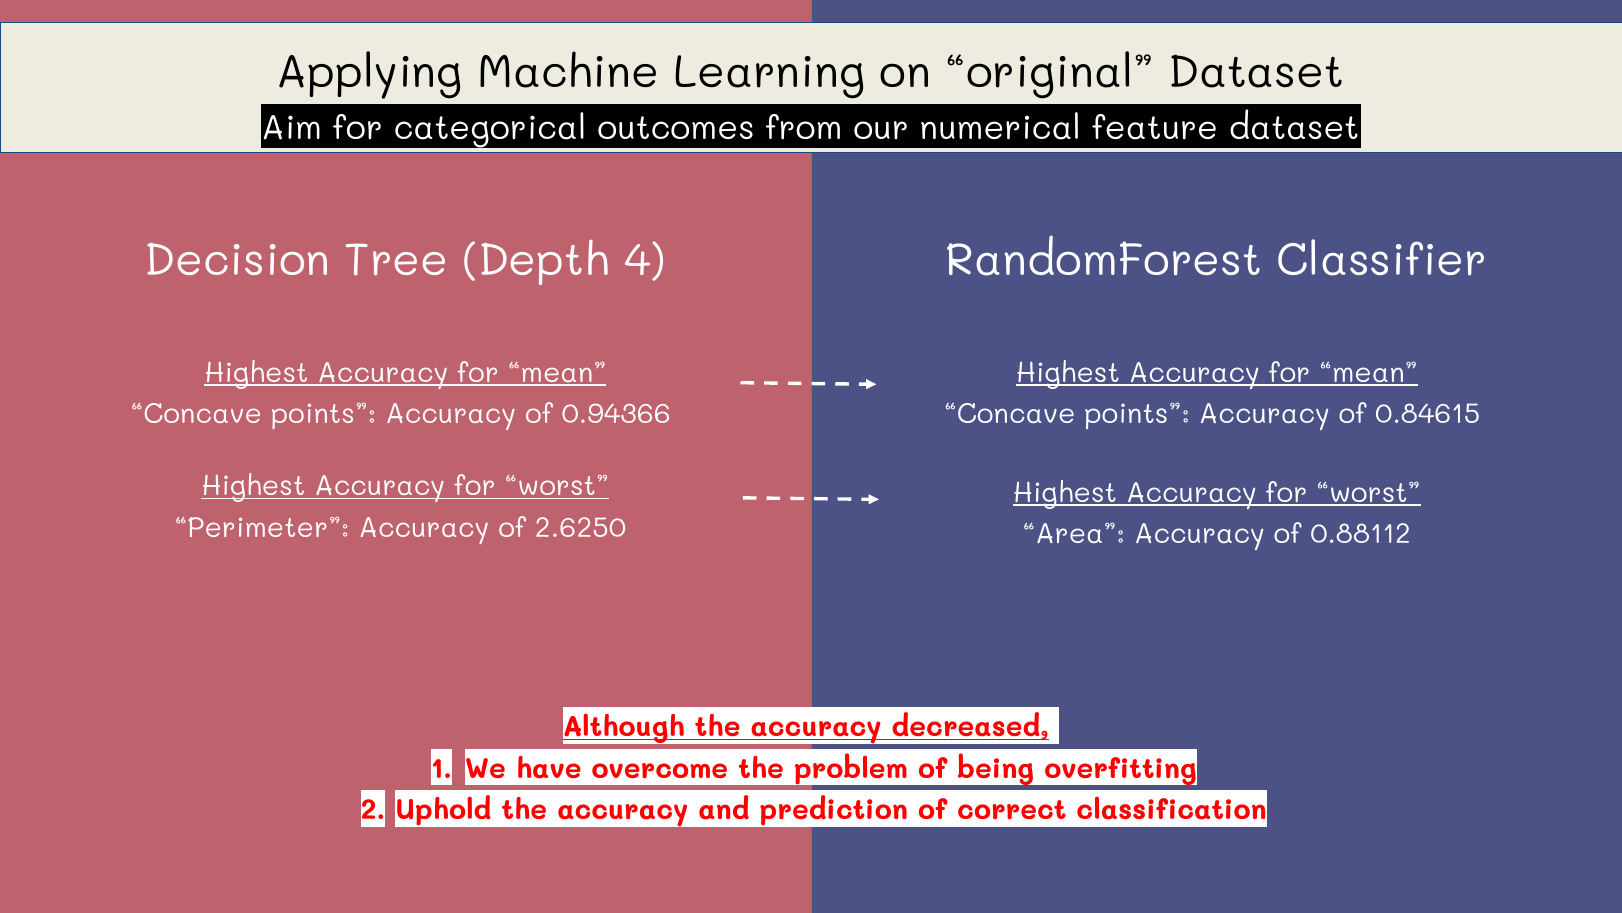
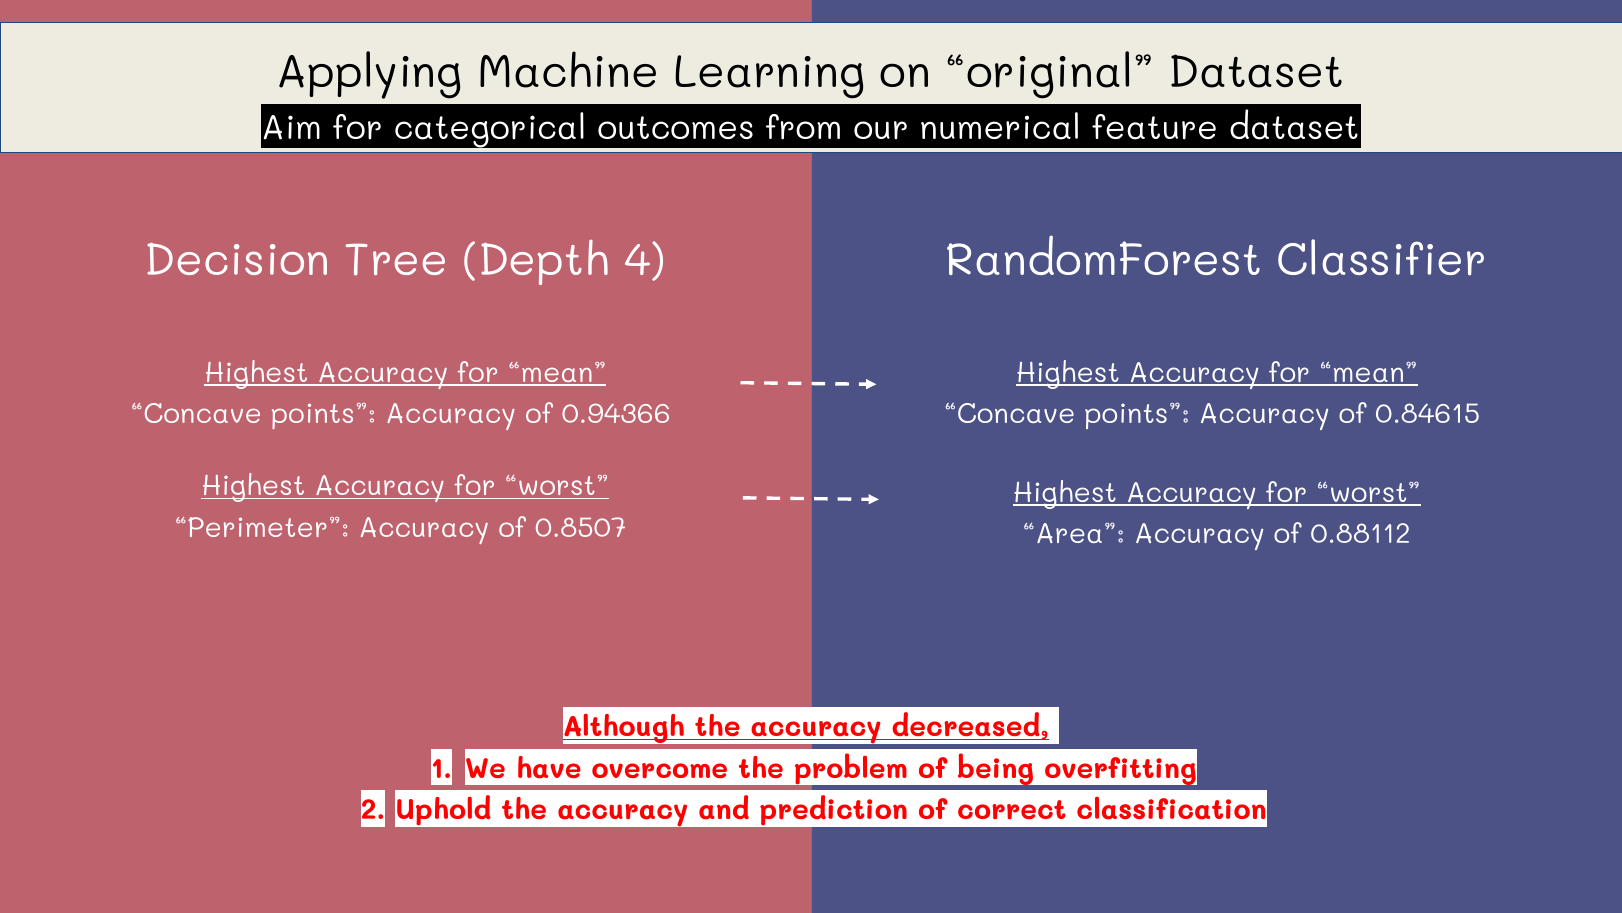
2.6250: 2.6250 -> 0.8507
